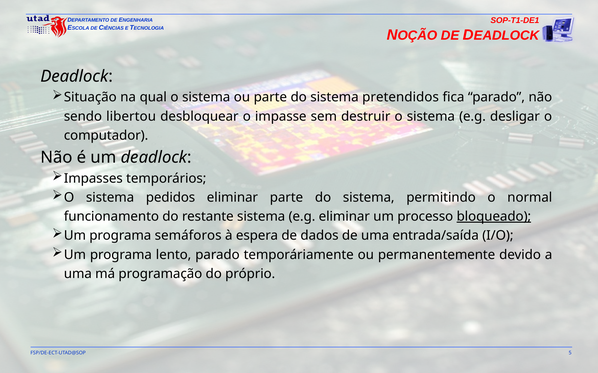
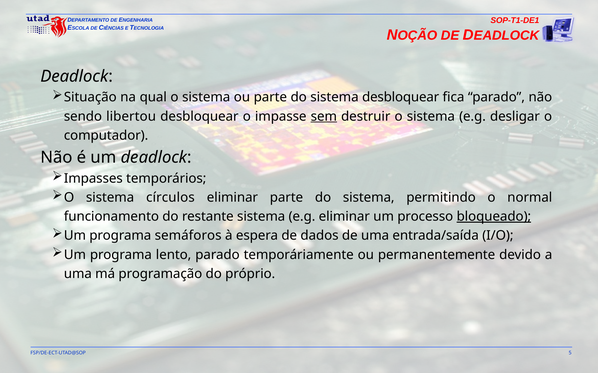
sistema pretendidos: pretendidos -> desbloquear
sem underline: none -> present
pedidos: pedidos -> círculos
